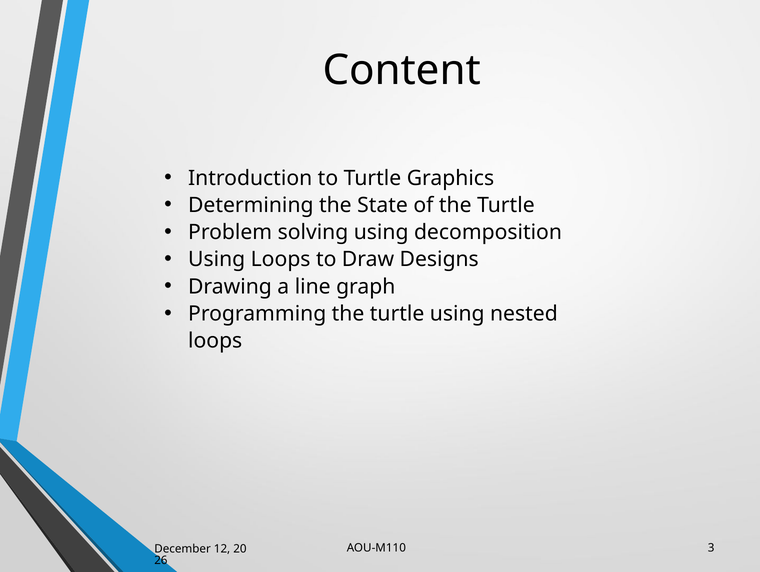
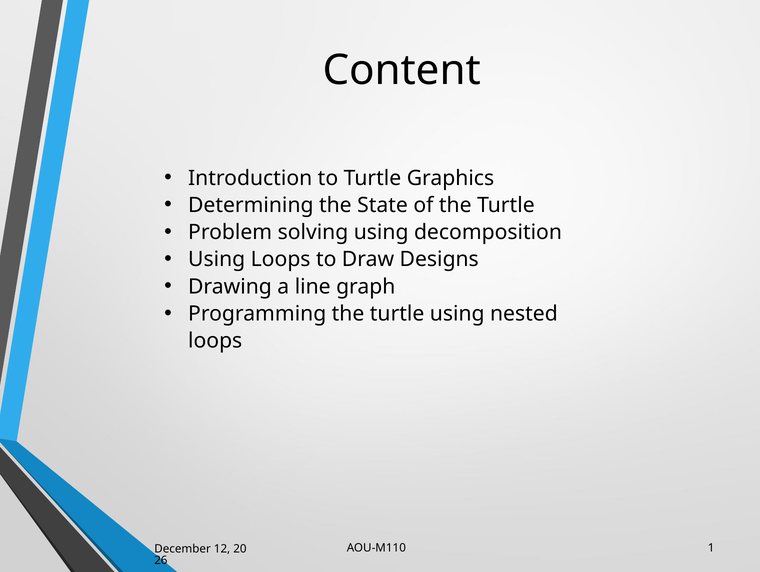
3: 3 -> 1
